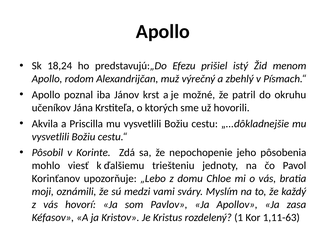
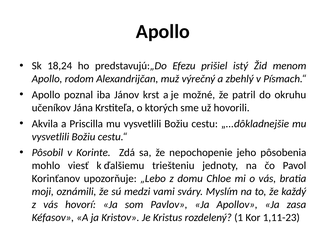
1,11-63: 1,11-63 -> 1,11-23
